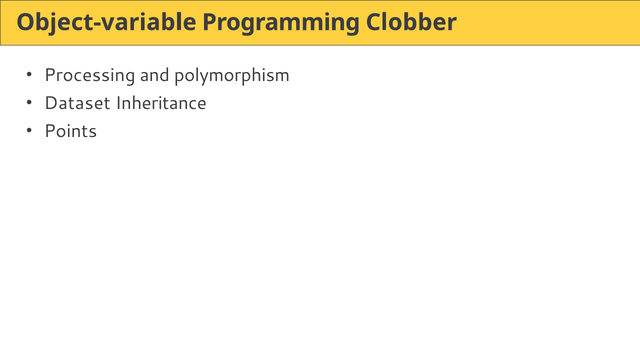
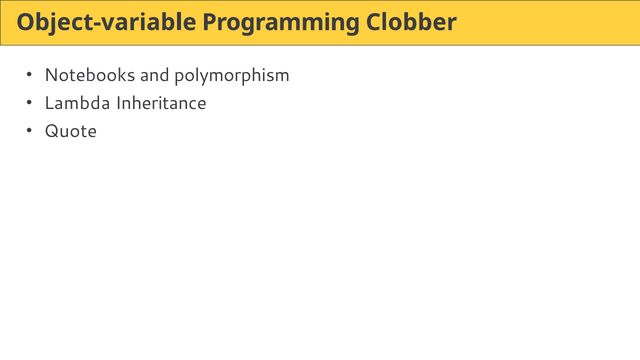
Processing: Processing -> Notebooks
Dataset: Dataset -> Lambda
Points: Points -> Quote
